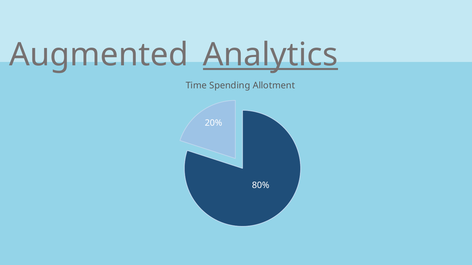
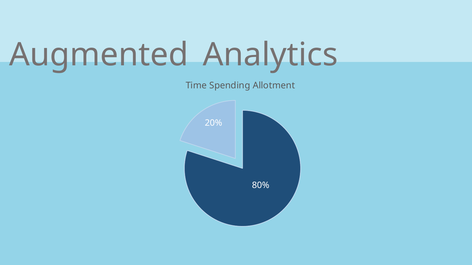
Analytics underline: present -> none
